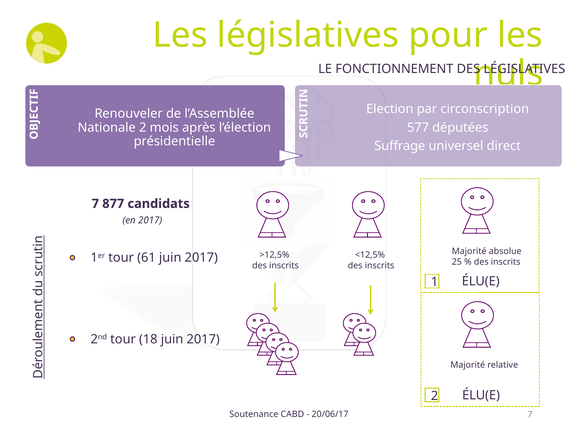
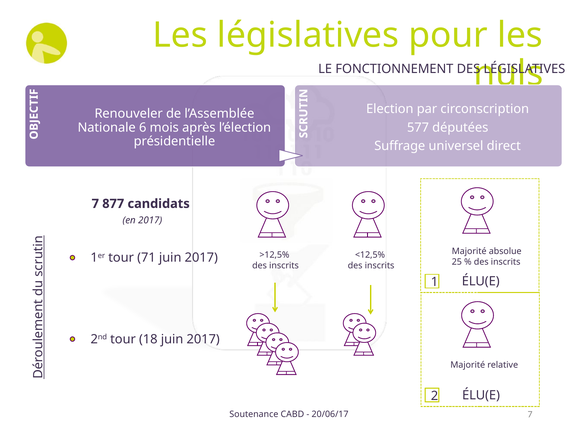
2 at (143, 127): 2 -> 6
61: 61 -> 71
